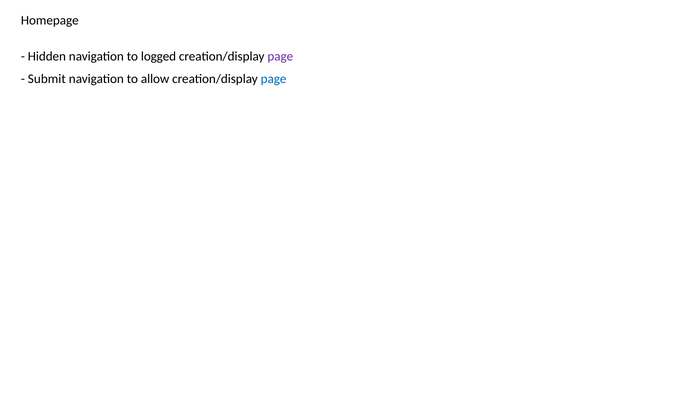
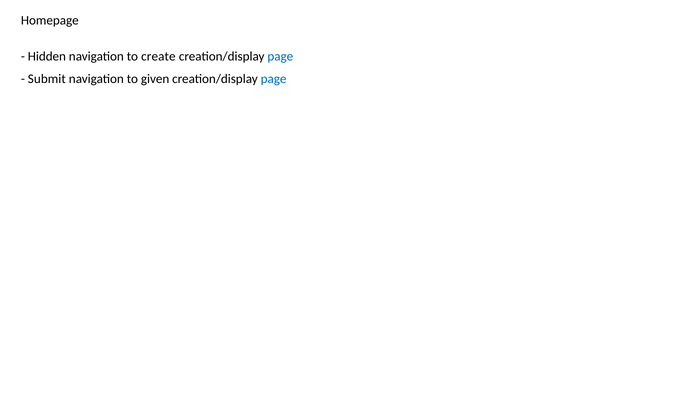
logged: logged -> create
page at (280, 56) colour: purple -> blue
allow: allow -> given
